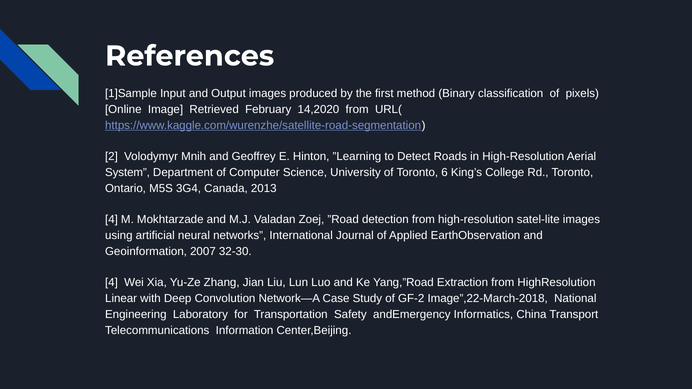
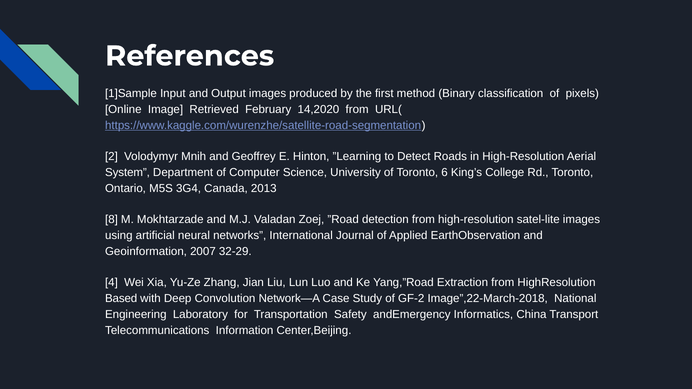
4 at (111, 220): 4 -> 8
32-30: 32-30 -> 32-29
Linear: Linear -> Based
